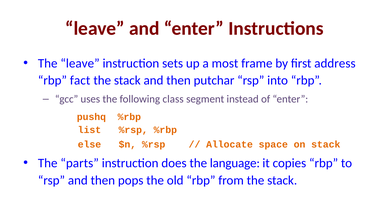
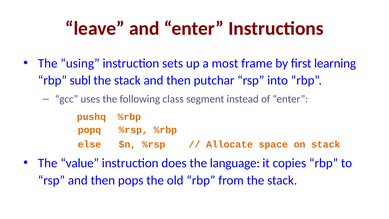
The leave: leave -> using
address: address -> learning
fact: fact -> subl
list: list -> popq
parts: parts -> value
